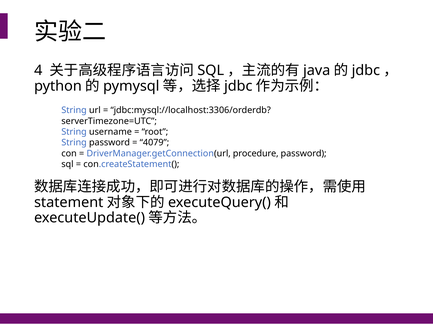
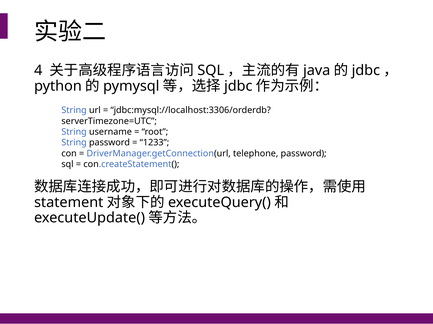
4079: 4079 -> 1233
procedure: procedure -> telephone
